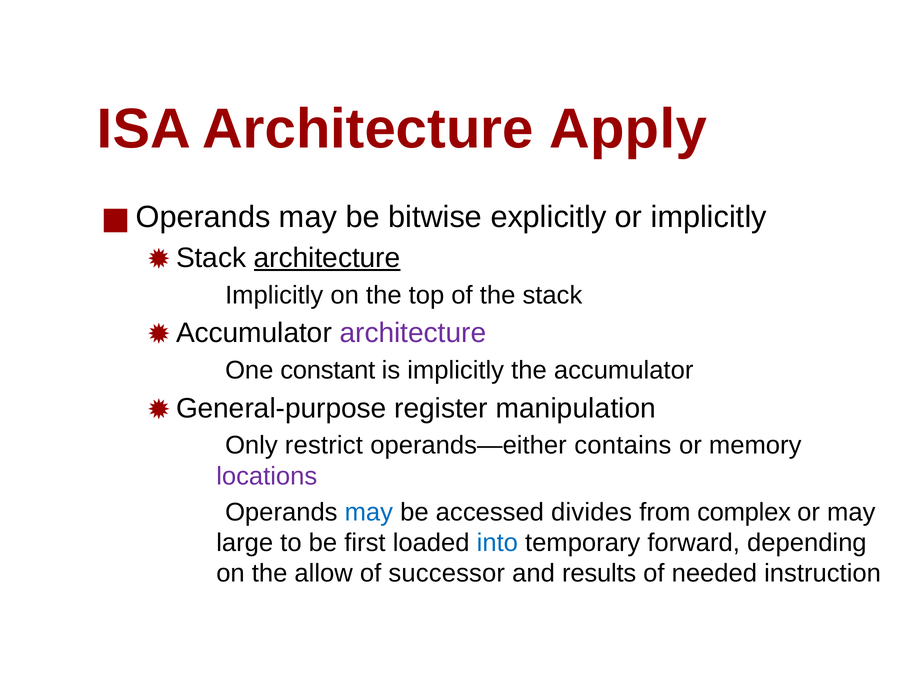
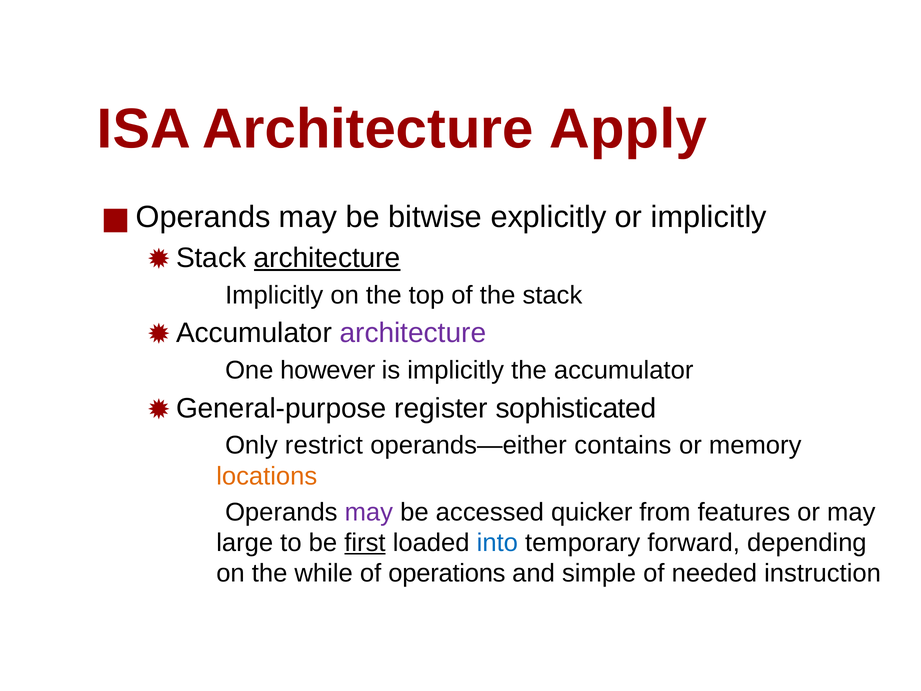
constant: constant -> however
manipulation: manipulation -> sophisticated
locations colour: purple -> orange
may at (369, 512) colour: blue -> purple
divides: divides -> quicker
complex: complex -> features
first underline: none -> present
allow: allow -> while
successor: successor -> operations
results: results -> simple
